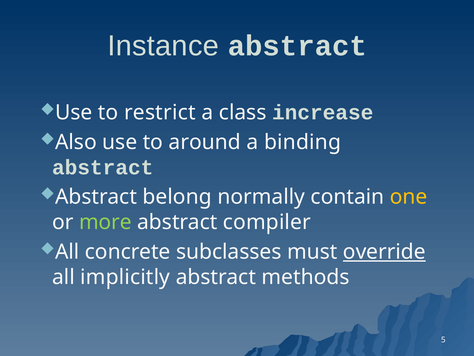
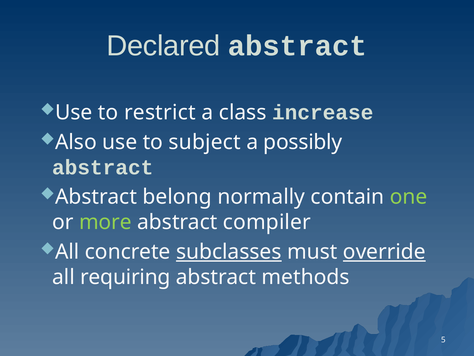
Instance: Instance -> Declared
around: around -> subject
binding: binding -> possibly
one colour: yellow -> light green
subclasses underline: none -> present
implicitly: implicitly -> requiring
